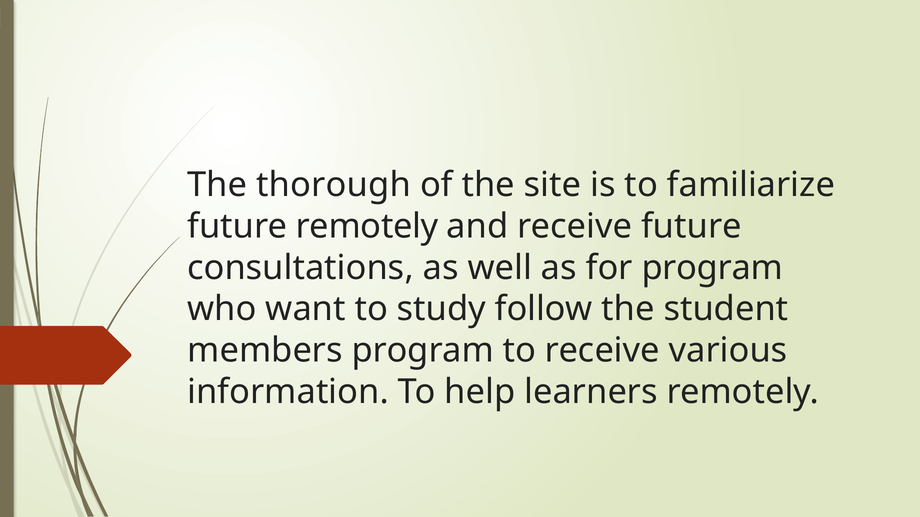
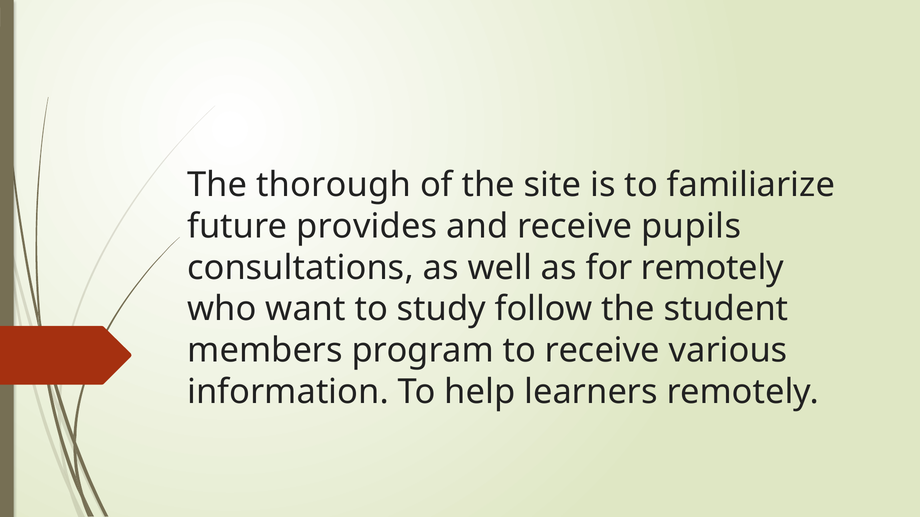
future remotely: remotely -> provides
receive future: future -> pupils
for program: program -> remotely
